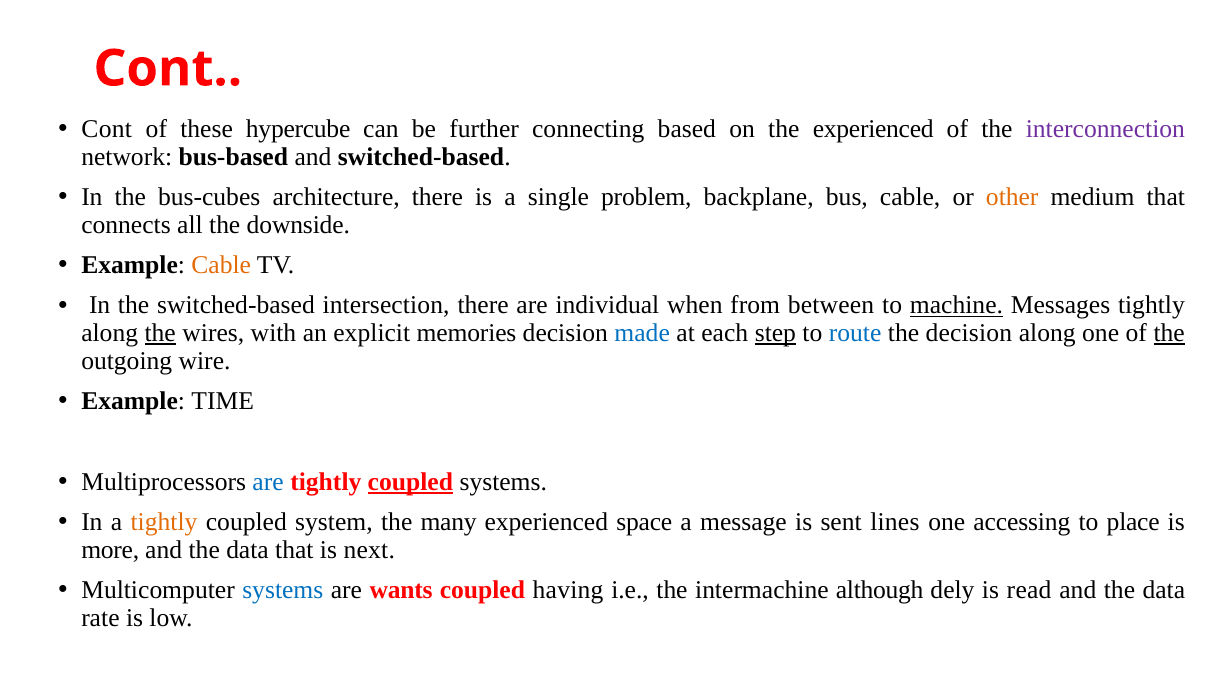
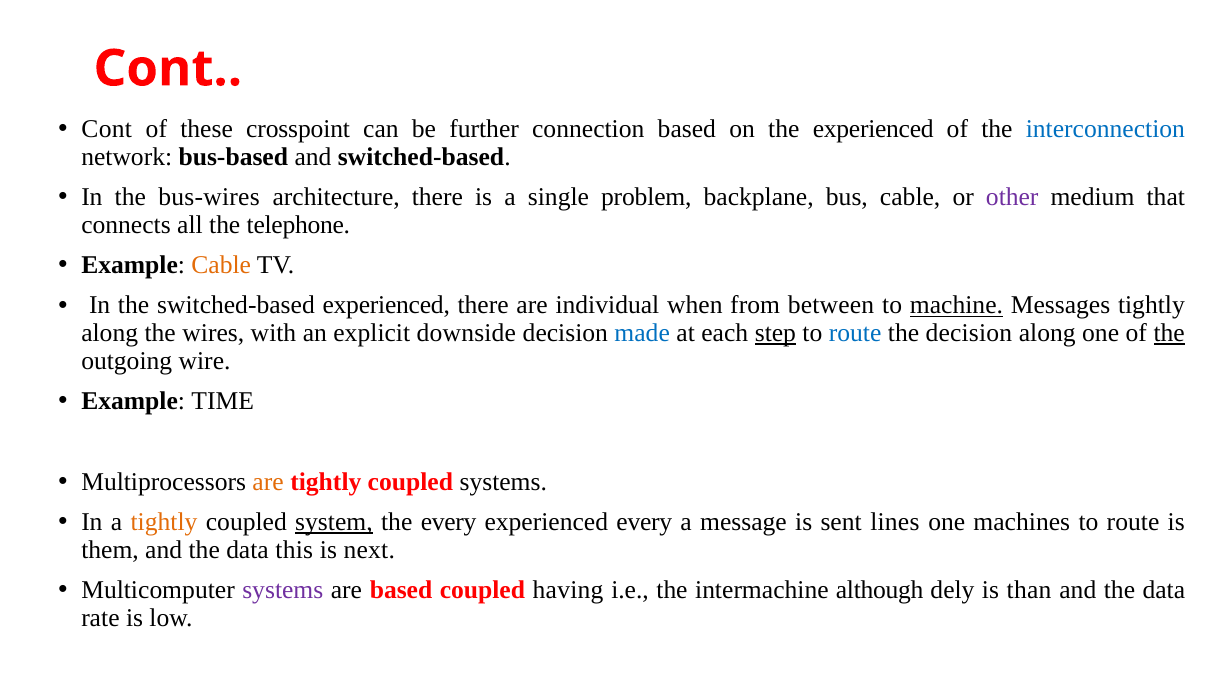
hypercube: hypercube -> crosspoint
connecting: connecting -> connection
interconnection colour: purple -> blue
bus-cubes: bus-cubes -> bus-wires
other colour: orange -> purple
downside: downside -> telephone
switched-based intersection: intersection -> experienced
the at (160, 333) underline: present -> none
memories: memories -> downside
are at (268, 482) colour: blue -> orange
coupled at (410, 482) underline: present -> none
system underline: none -> present
the many: many -> every
experienced space: space -> every
accessing: accessing -> machines
place at (1133, 522): place -> route
more: more -> them
data that: that -> this
systems at (283, 590) colour: blue -> purple
are wants: wants -> based
read: read -> than
